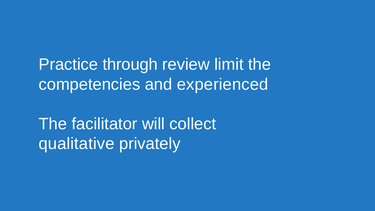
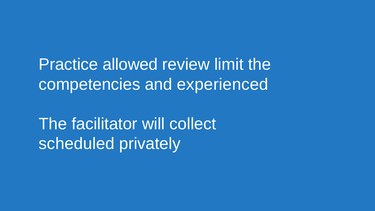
through: through -> allowed
qualitative: qualitative -> scheduled
